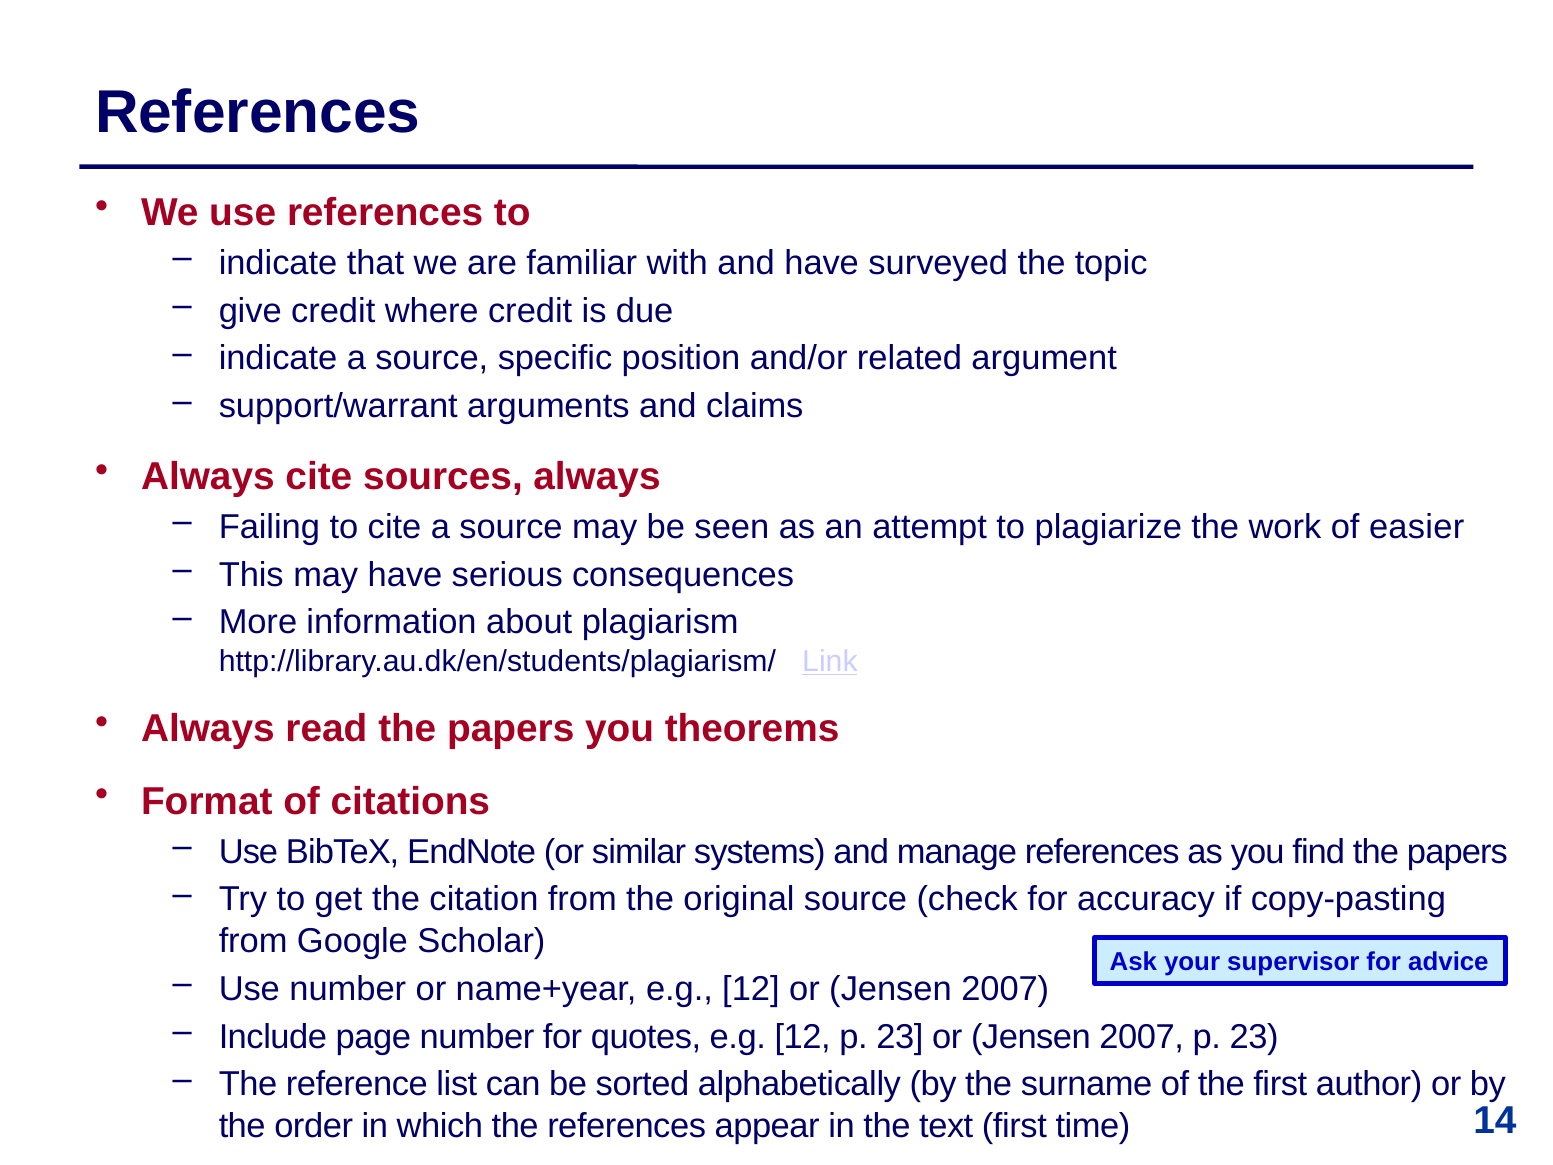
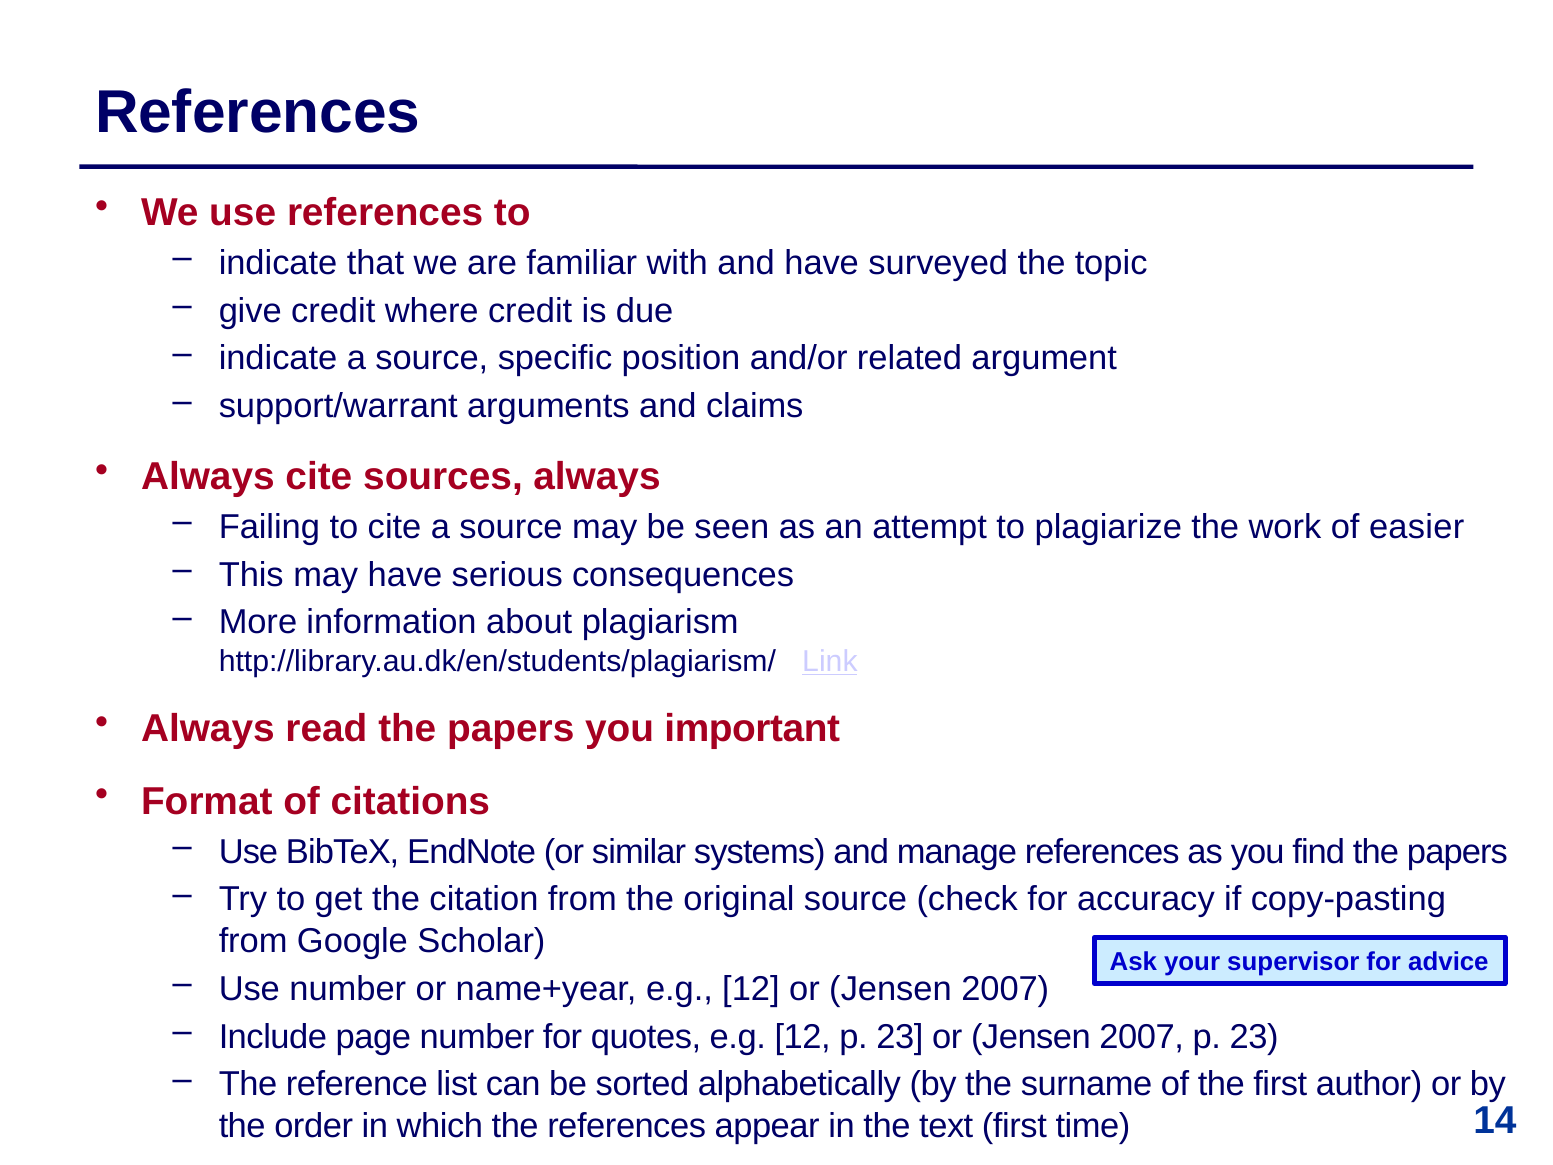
theorems: theorems -> important
